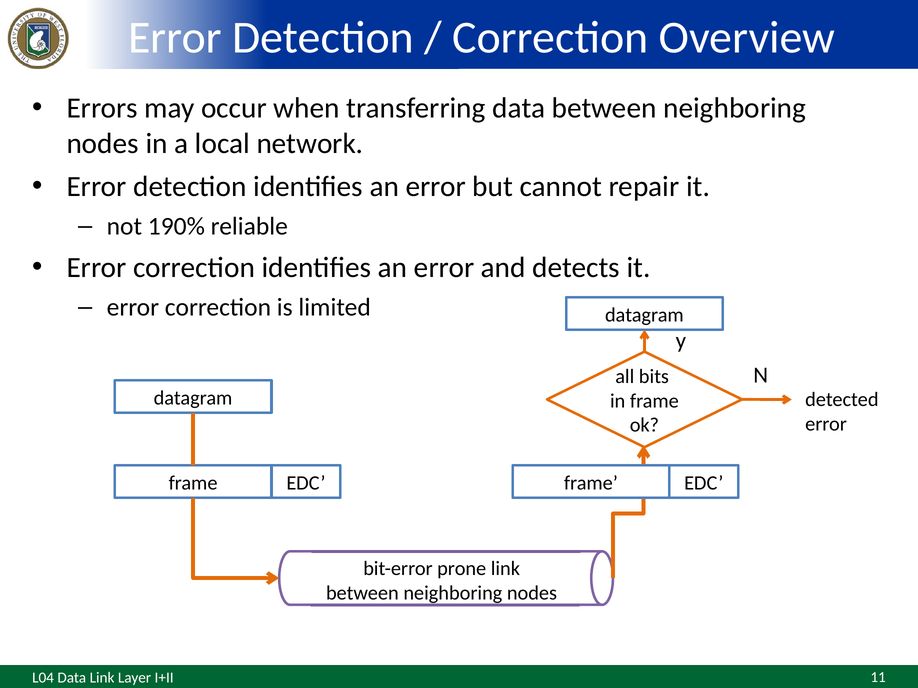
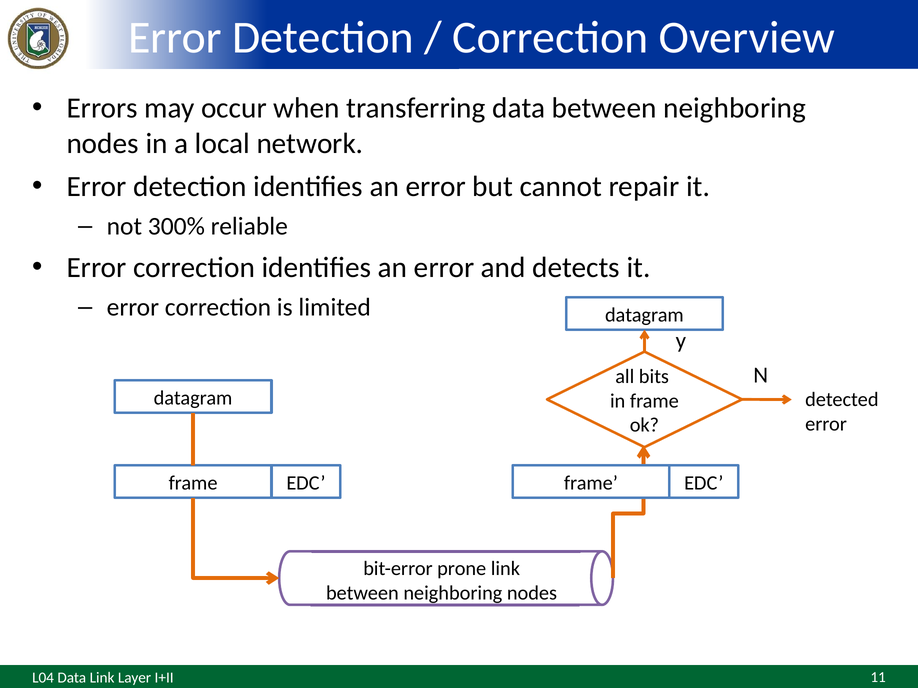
190%: 190% -> 300%
